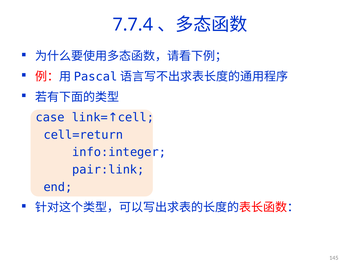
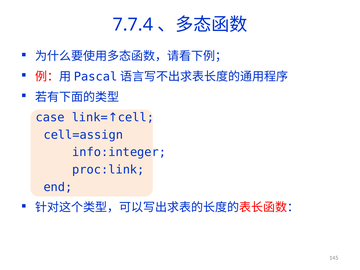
cell=return: cell=return -> cell=assign
pair:link: pair:link -> proc:link
